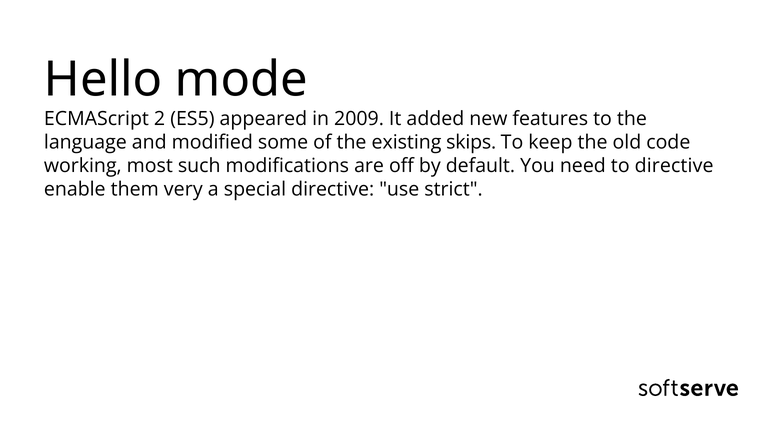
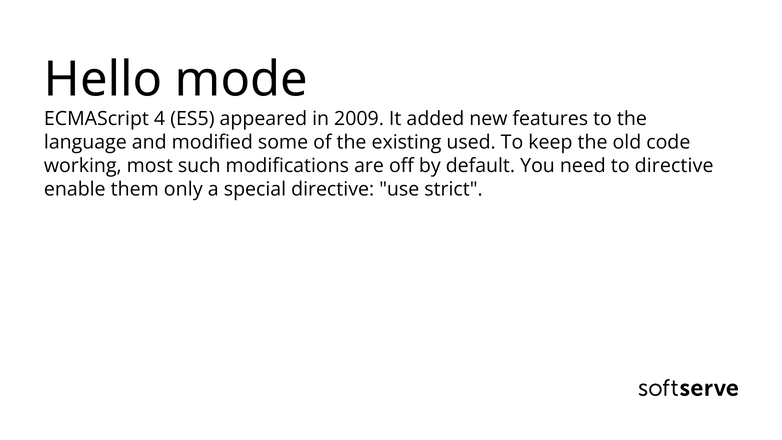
2: 2 -> 4
skips: skips -> used
very: very -> only
